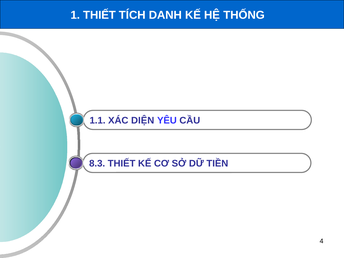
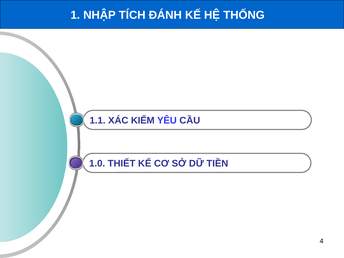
1 THIẾT: THIẾT -> NHẬP
DANH: DANH -> ĐÁNH
DIỆN: DIỆN -> KIẾM
8.3: 8.3 -> 1.0
